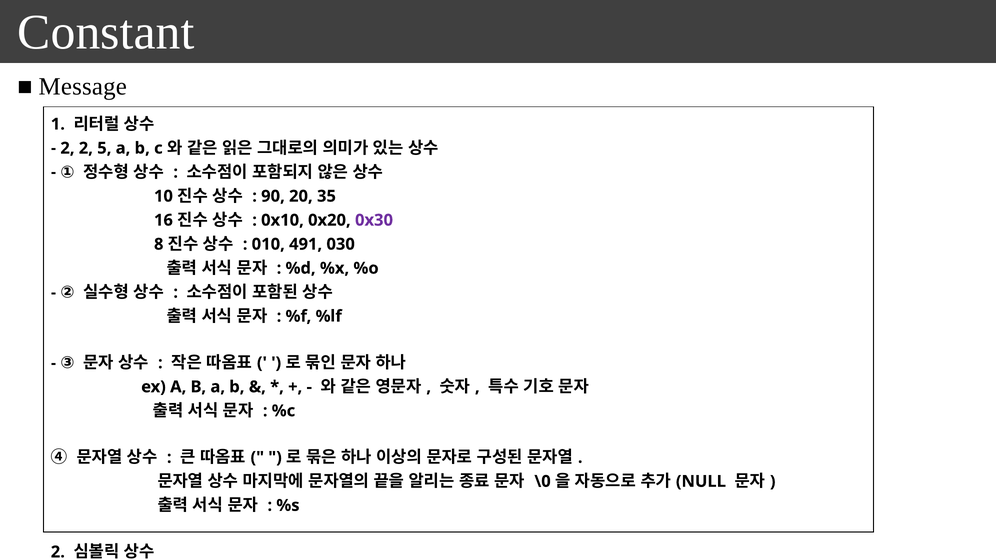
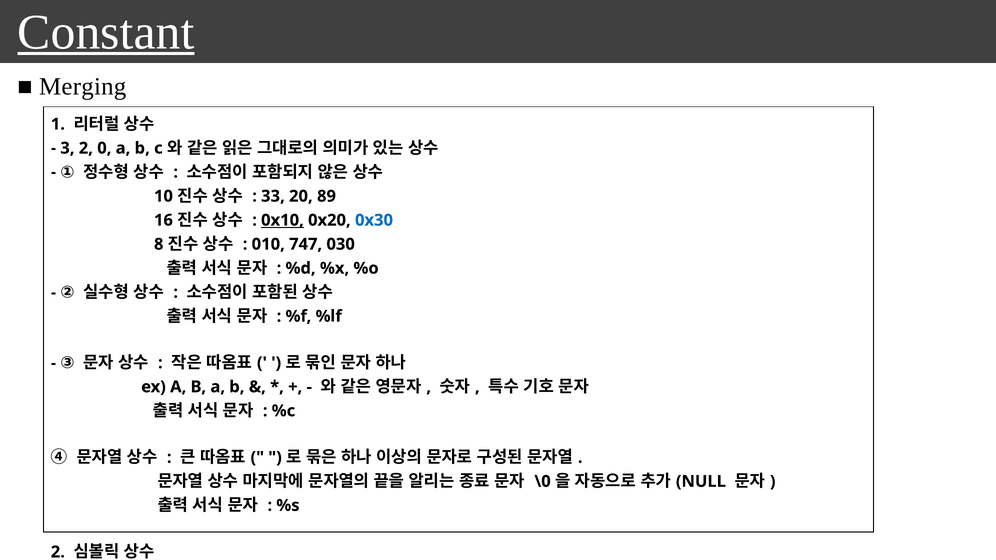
Constant underline: none -> present
Message: Message -> Merging
2 at (67, 148): 2 -> 3
5: 5 -> 0
90: 90 -> 33
35: 35 -> 89
0x10 underline: none -> present
0x30 colour: purple -> blue
491: 491 -> 747
